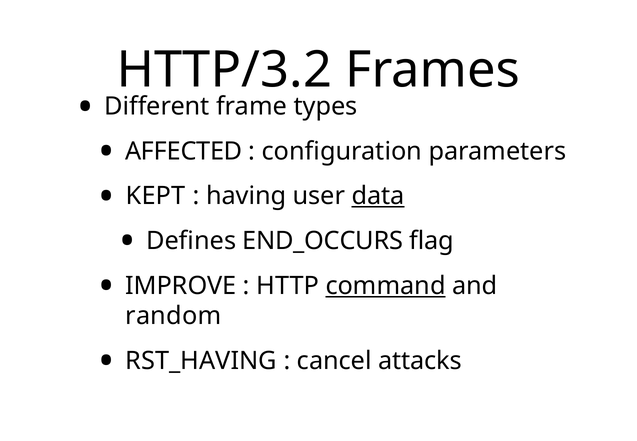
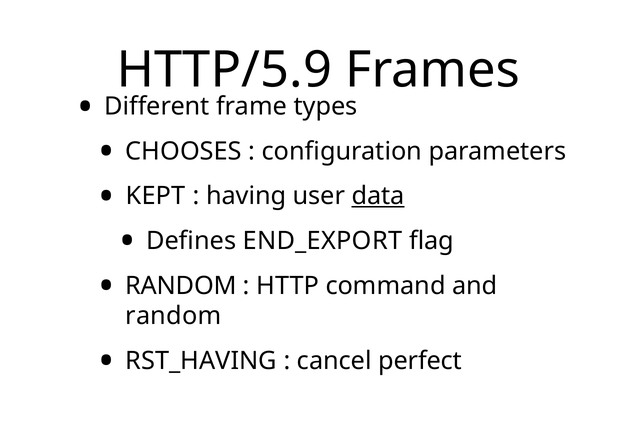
HTTP/3.2: HTTP/3.2 -> HTTP/5.9
AFFECTED: AFFECTED -> CHOOSES
END_OCCURS: END_OCCURS -> END_EXPORT
IMPROVE at (181, 286): IMPROVE -> RANDOM
command underline: present -> none
attacks: attacks -> perfect
